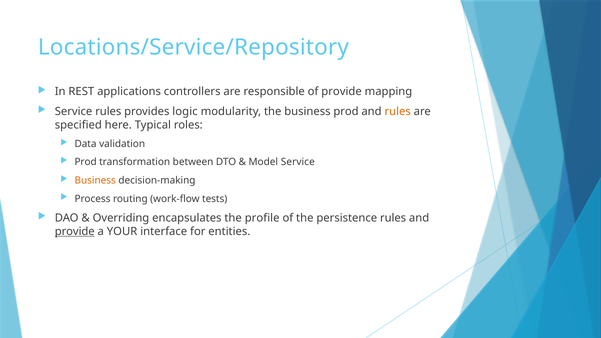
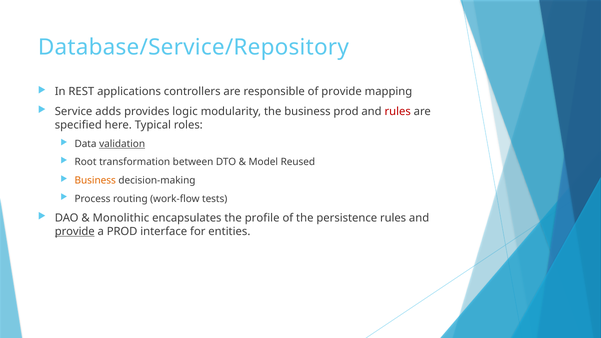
Locations/Service/Repository: Locations/Service/Repository -> Database/Service/Repository
Service rules: rules -> adds
rules at (398, 112) colour: orange -> red
validation underline: none -> present
Prod at (86, 162): Prod -> Root
Model Service: Service -> Reused
Overriding: Overriding -> Monolithic
a YOUR: YOUR -> PROD
